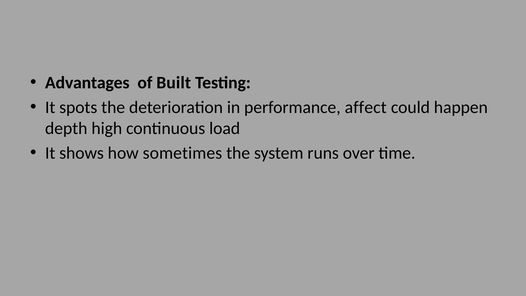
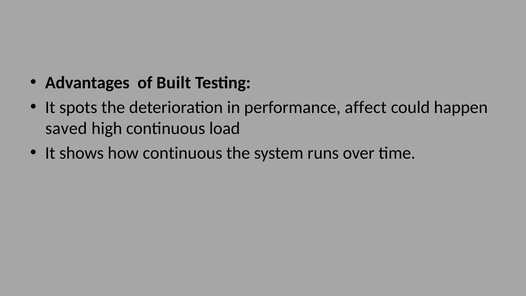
depth: depth -> saved
how sometimes: sometimes -> continuous
